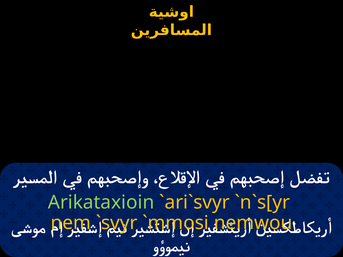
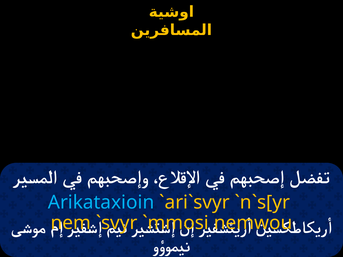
Arikataxioin colour: light green -> light blue
